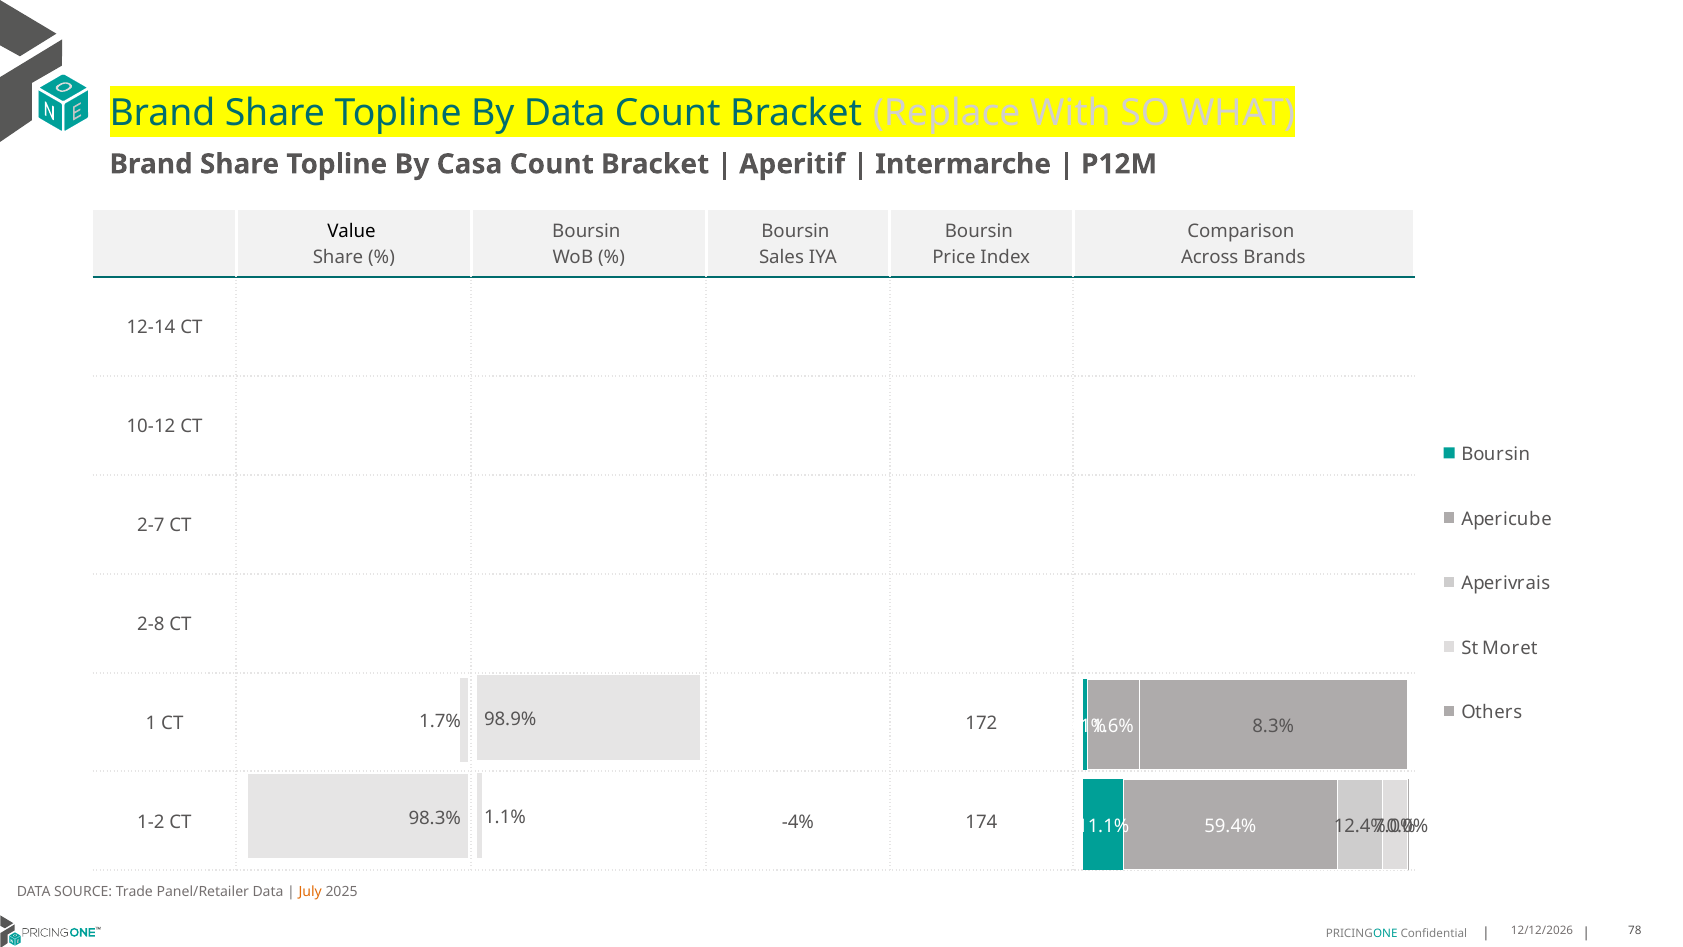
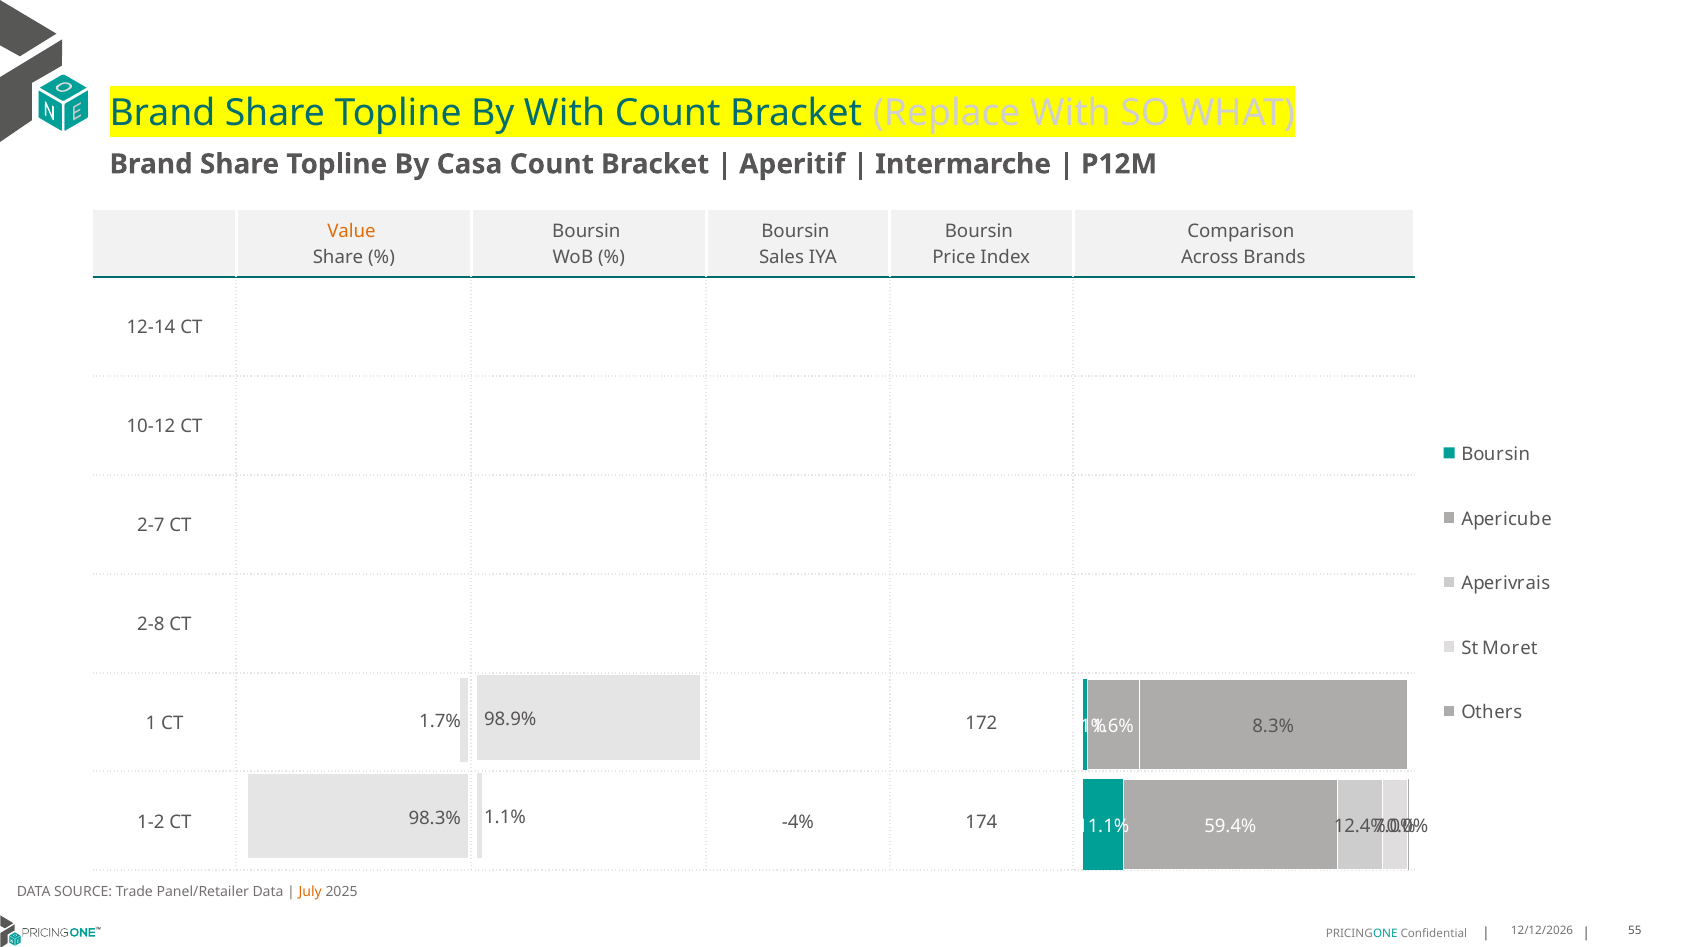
By Data: Data -> With
Value colour: black -> orange
78: 78 -> 55
